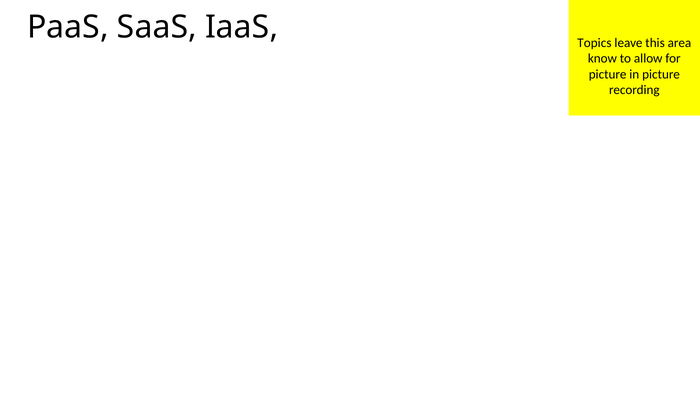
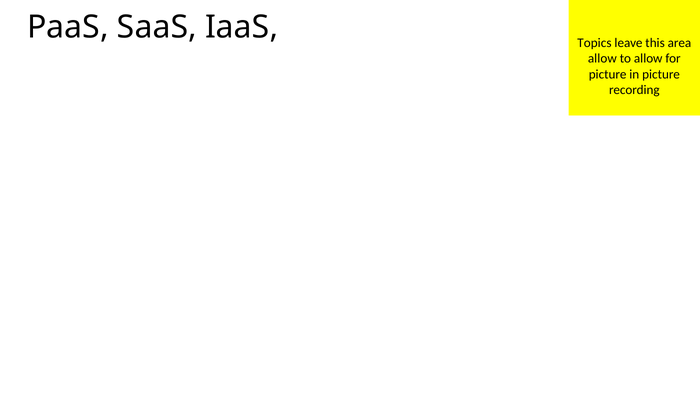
know at (602, 59): know -> allow
